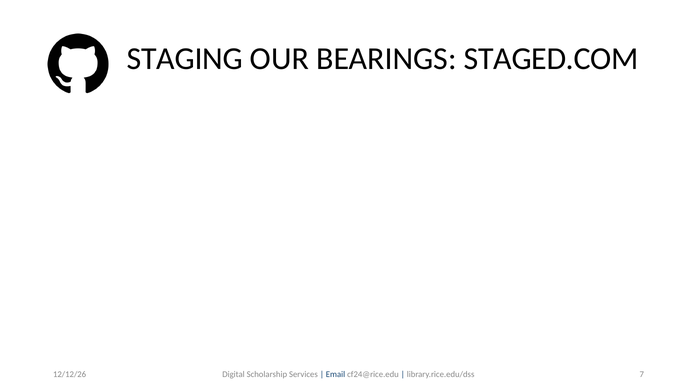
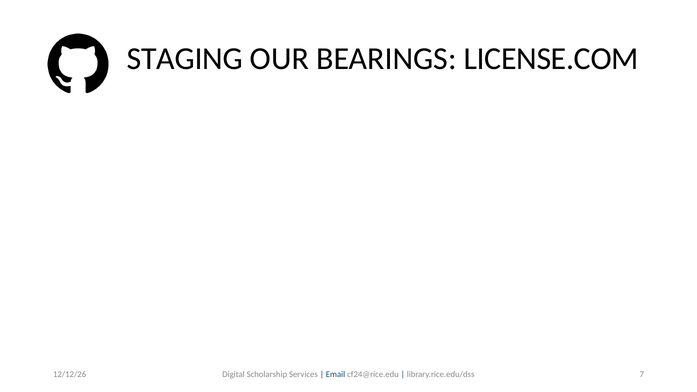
STAGED.COM: STAGED.COM -> LICENSE.COM
